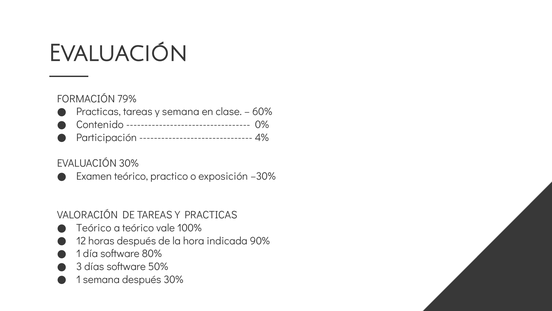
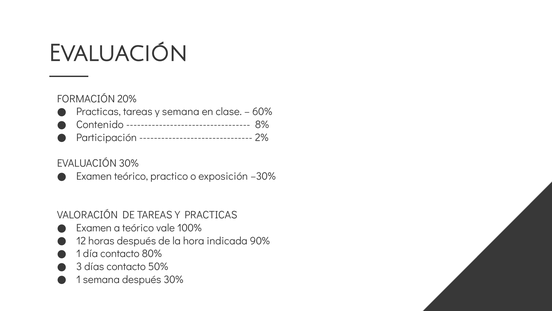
79%: 79% -> 20%
0%: 0% -> 8%
4%: 4% -> 2%
Teórico at (94, 228): Teórico -> Examen
día software: software -> contacto
días software: software -> contacto
